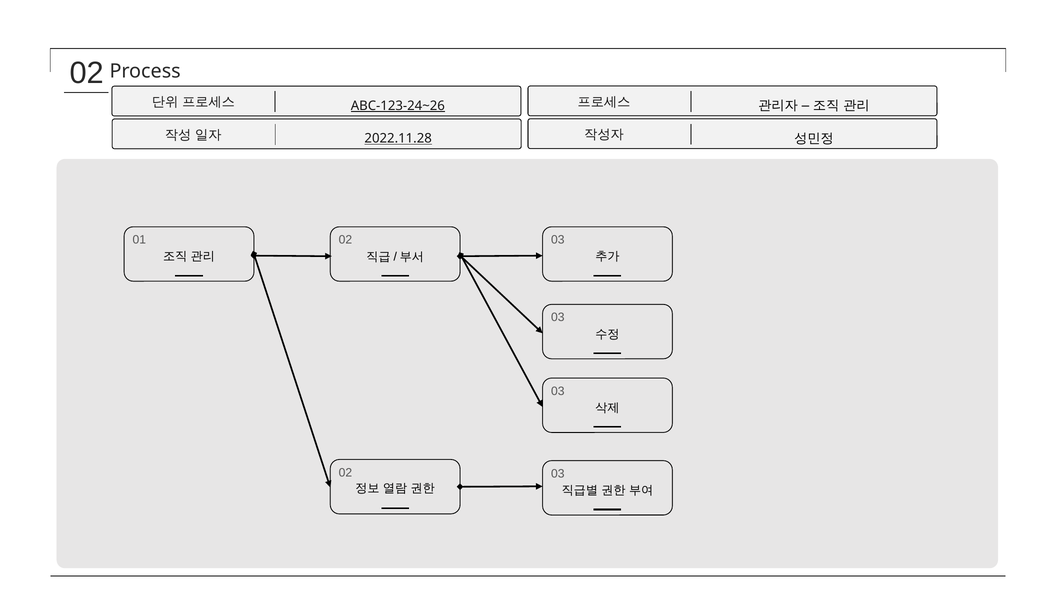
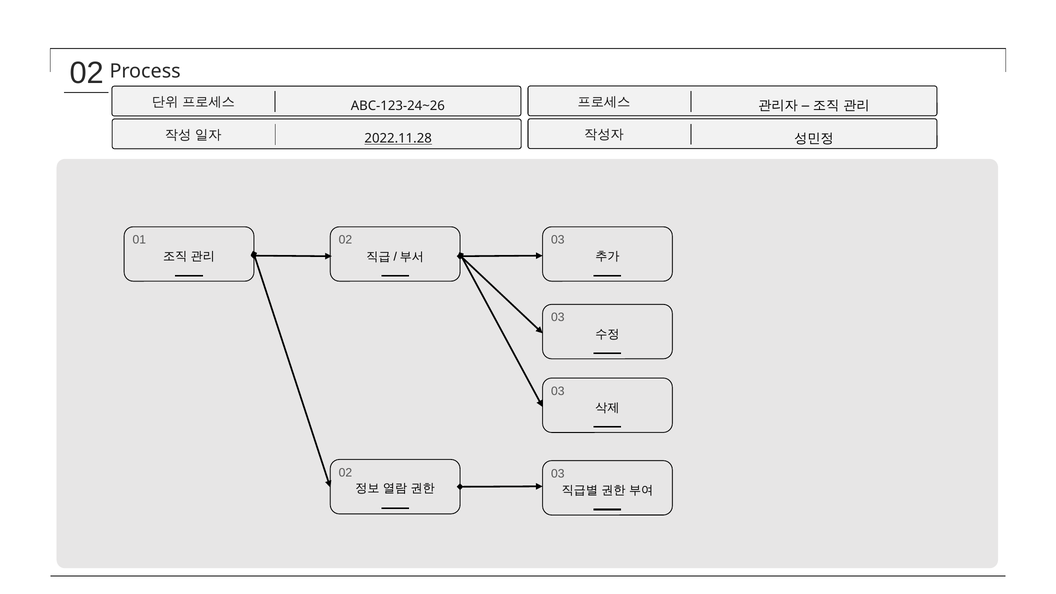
ABC-123-24~26 underline: present -> none
